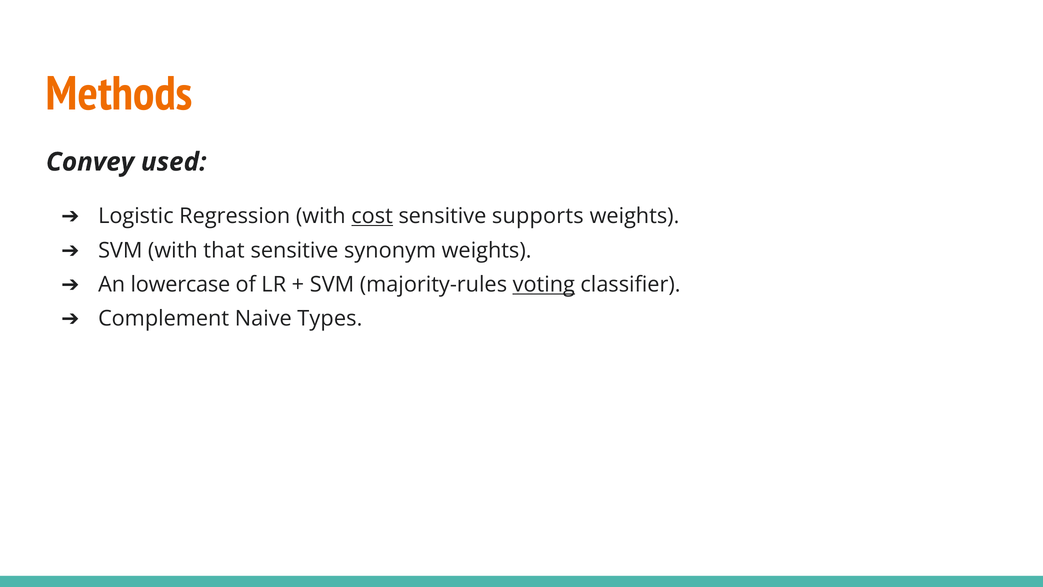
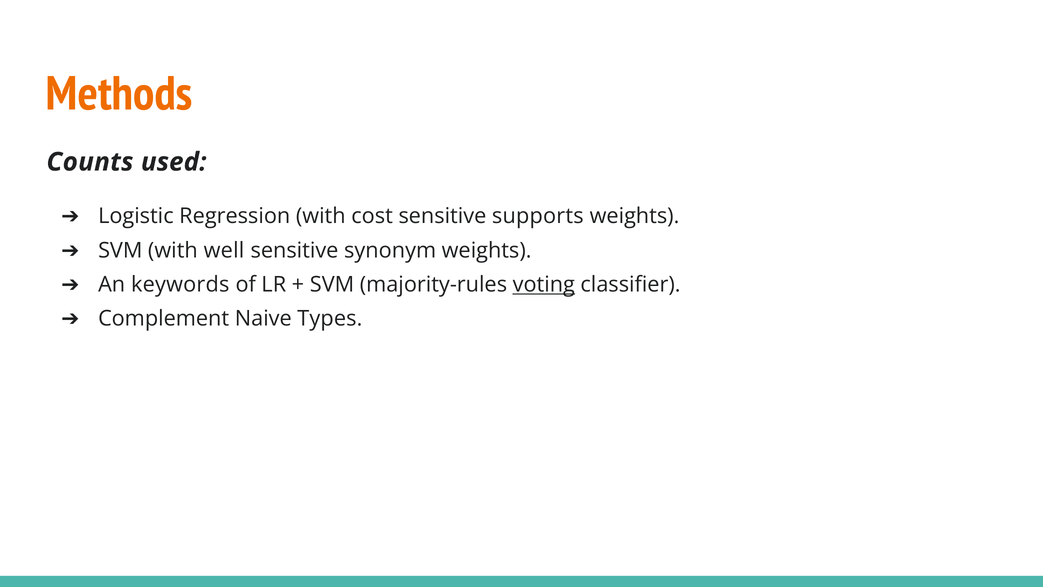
Convey: Convey -> Counts
cost underline: present -> none
that: that -> well
lowercase: lowercase -> keywords
